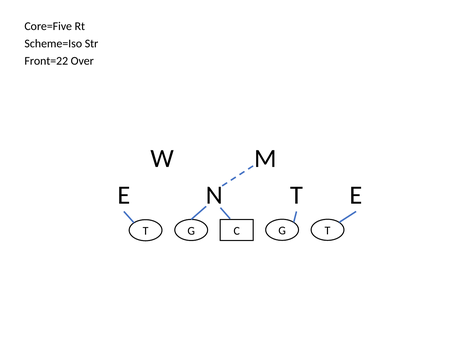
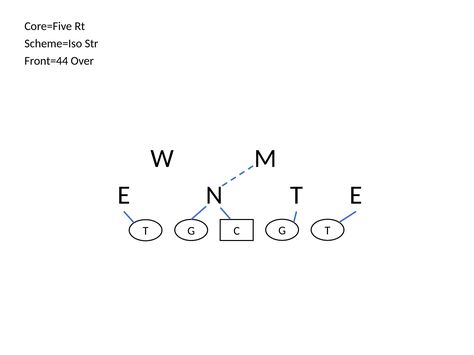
Front=22: Front=22 -> Front=44
